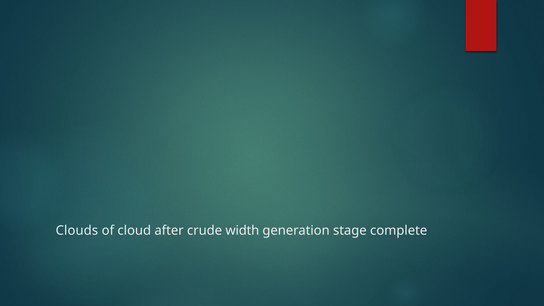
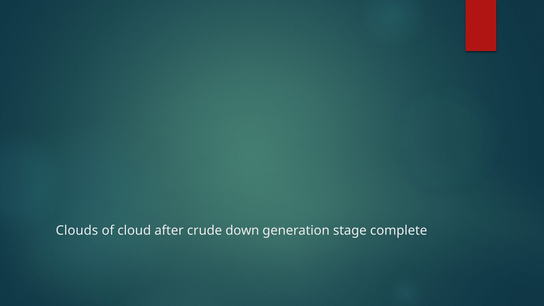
width: width -> down
